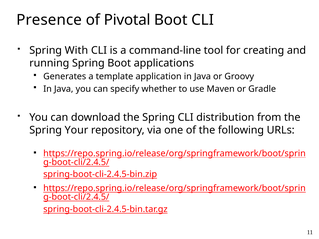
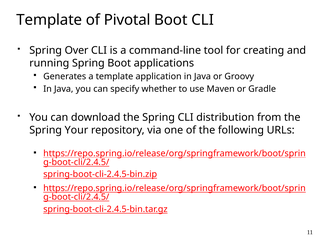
Presence at (49, 20): Presence -> Template
With: With -> Over
